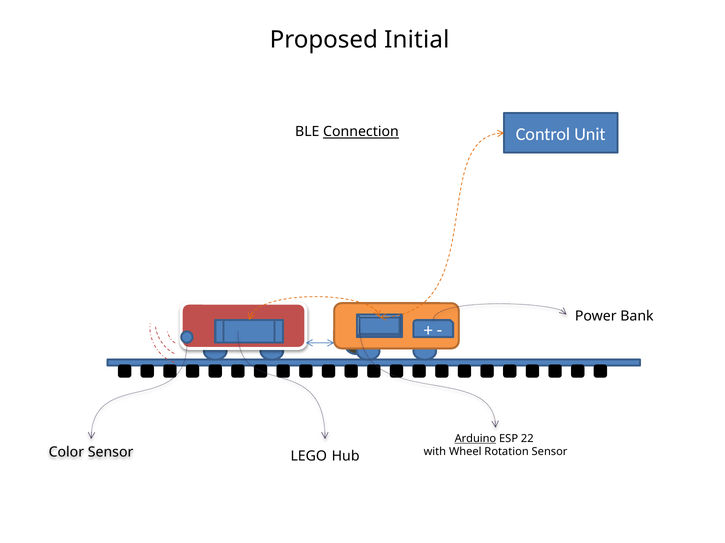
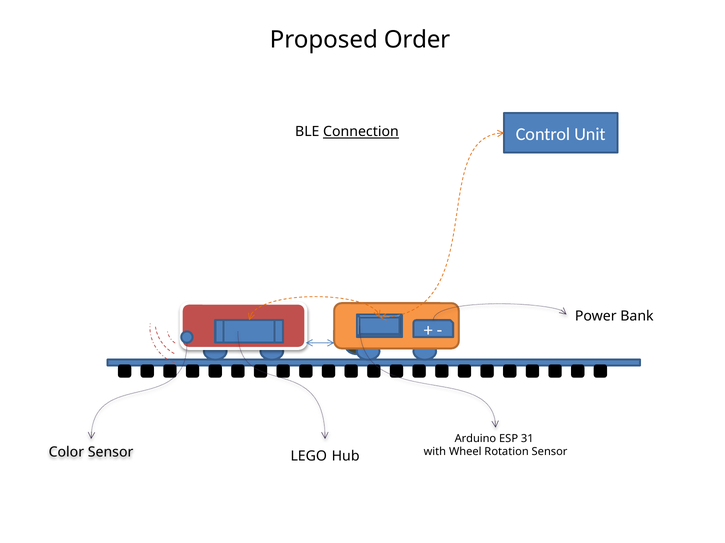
Initial: Initial -> Order
Arduino underline: present -> none
22: 22 -> 31
